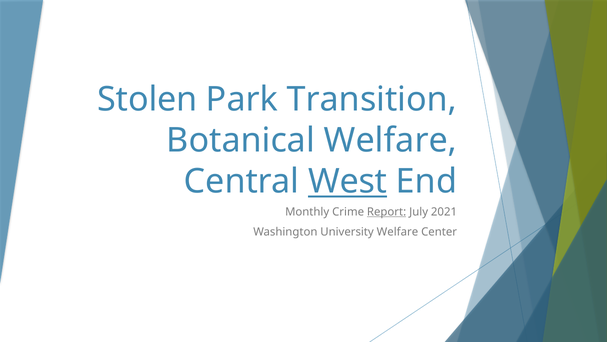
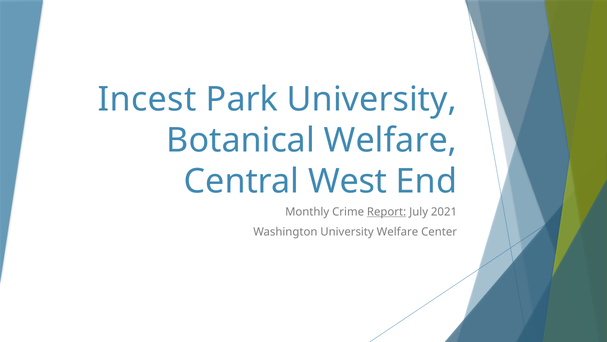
Stolen: Stolen -> Incest
Park Transition: Transition -> University
West underline: present -> none
